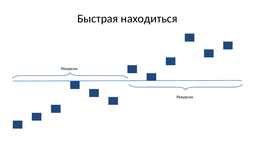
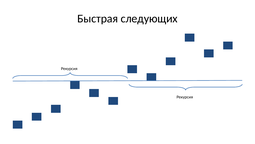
находиться: находиться -> следующих
